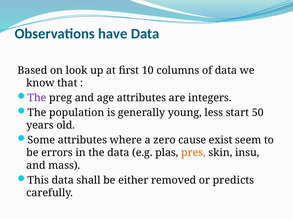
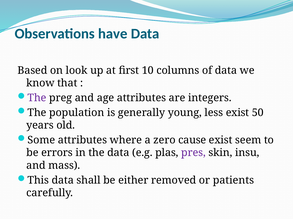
less start: start -> exist
pres colour: orange -> purple
predicts: predicts -> patients
